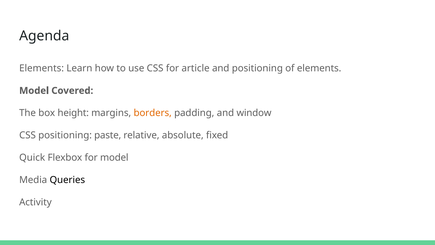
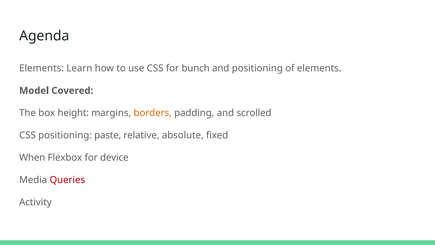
article: article -> bunch
window: window -> scrolled
Quick: Quick -> When
for model: model -> device
Queries colour: black -> red
